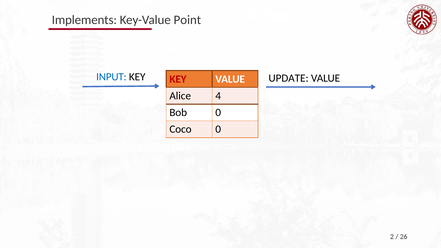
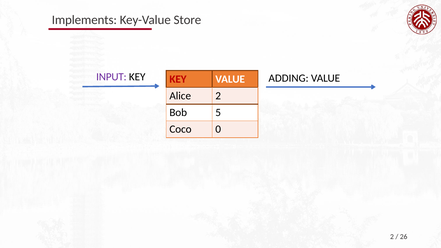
Point: Point -> Store
INPUT colour: blue -> purple
UPDATE: UPDATE -> ADDING
Alice 4: 4 -> 2
Bob 0: 0 -> 5
